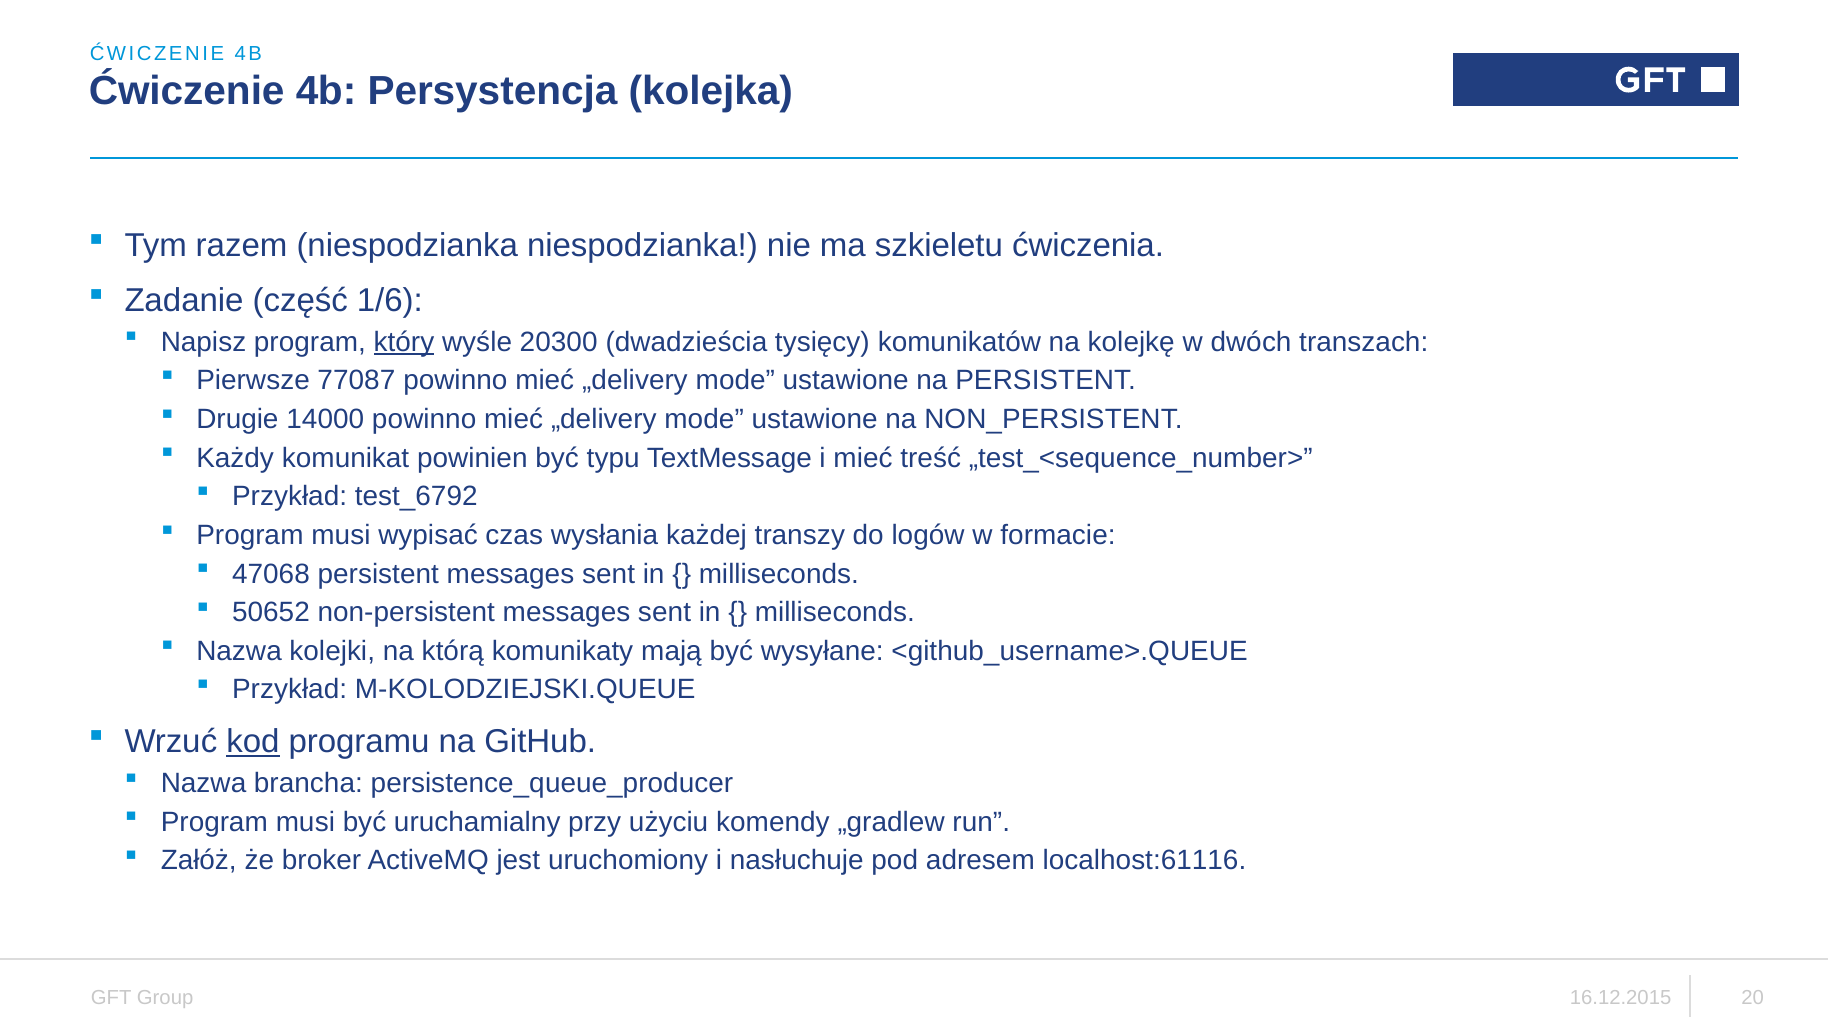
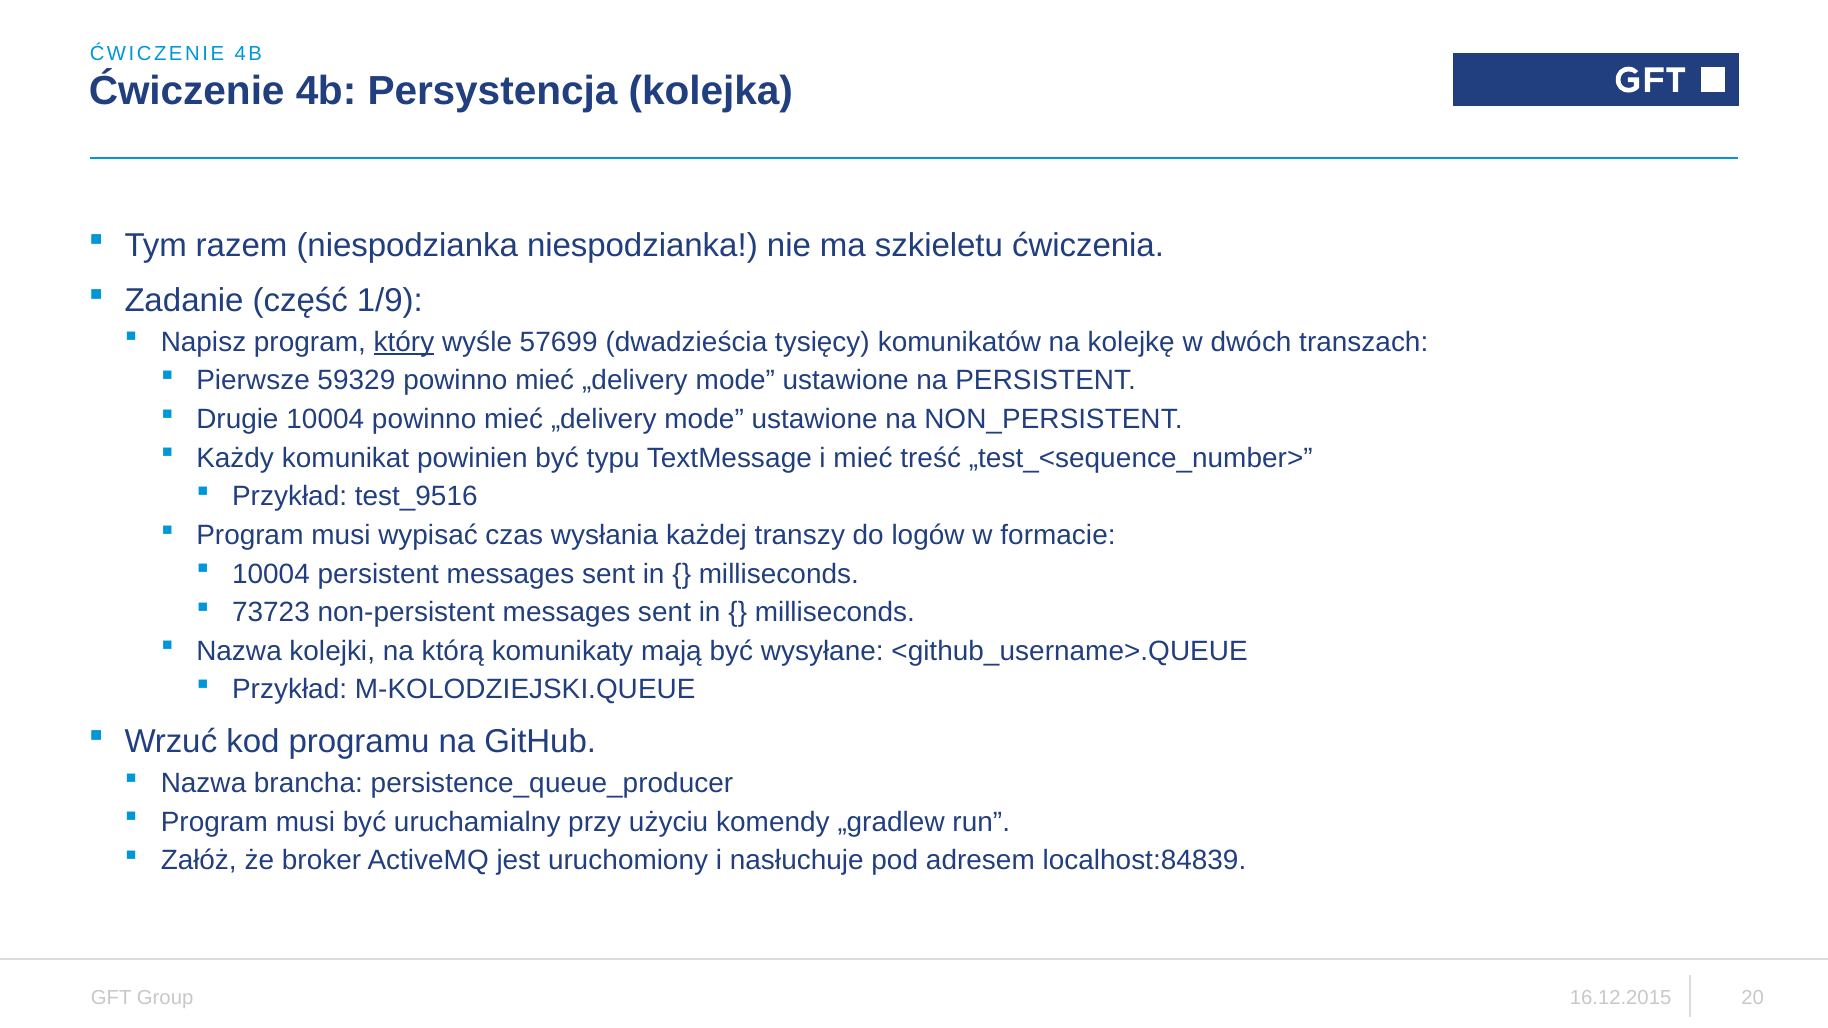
1/6: 1/6 -> 1/9
20300: 20300 -> 57699
77087: 77087 -> 59329
Drugie 14000: 14000 -> 10004
test_6792: test_6792 -> test_9516
47068 at (271, 574): 47068 -> 10004
50652: 50652 -> 73723
kod underline: present -> none
localhost:61116: localhost:61116 -> localhost:84839
